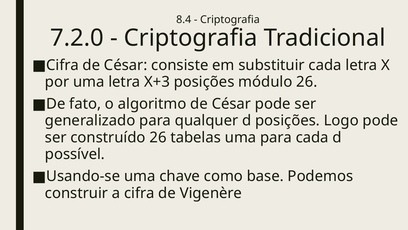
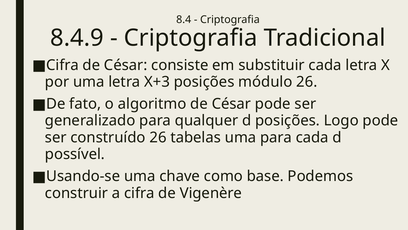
7.2.0: 7.2.0 -> 8.4.9
